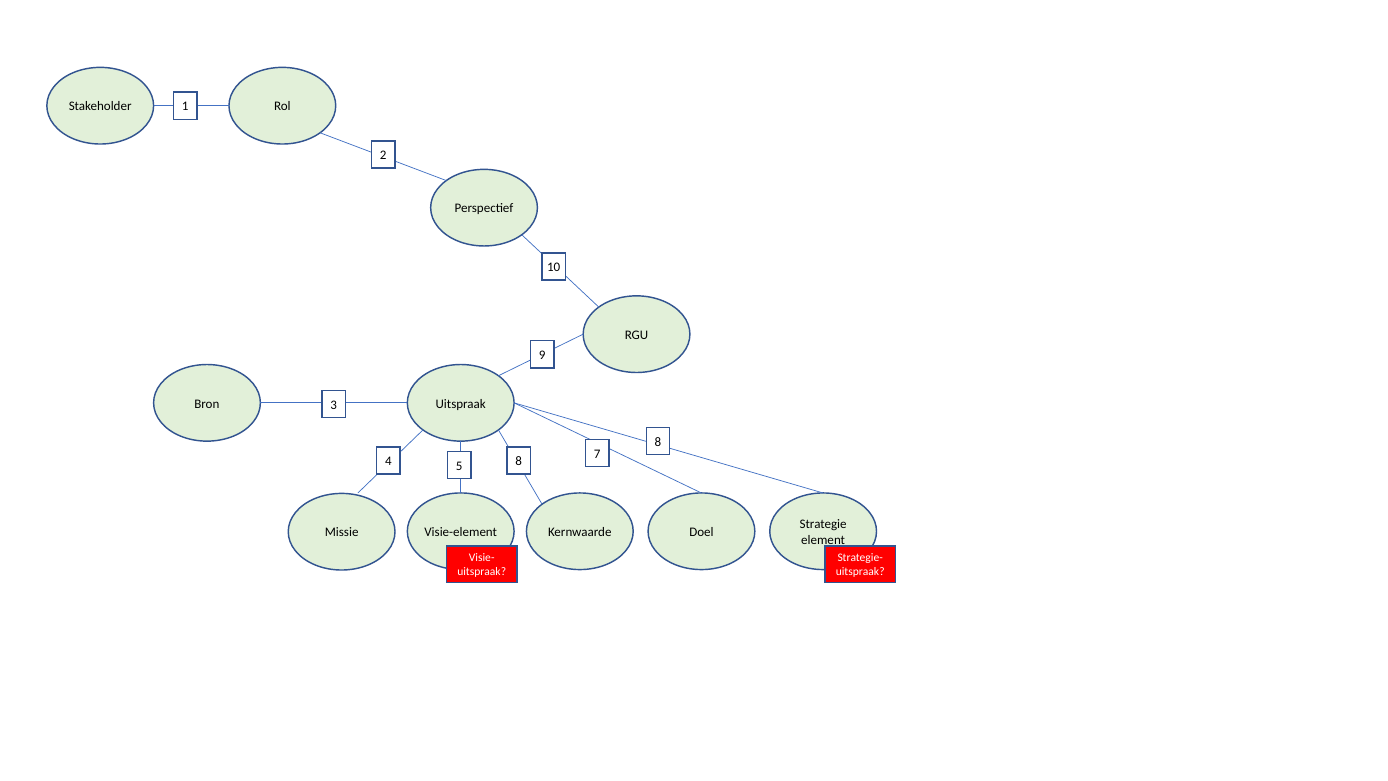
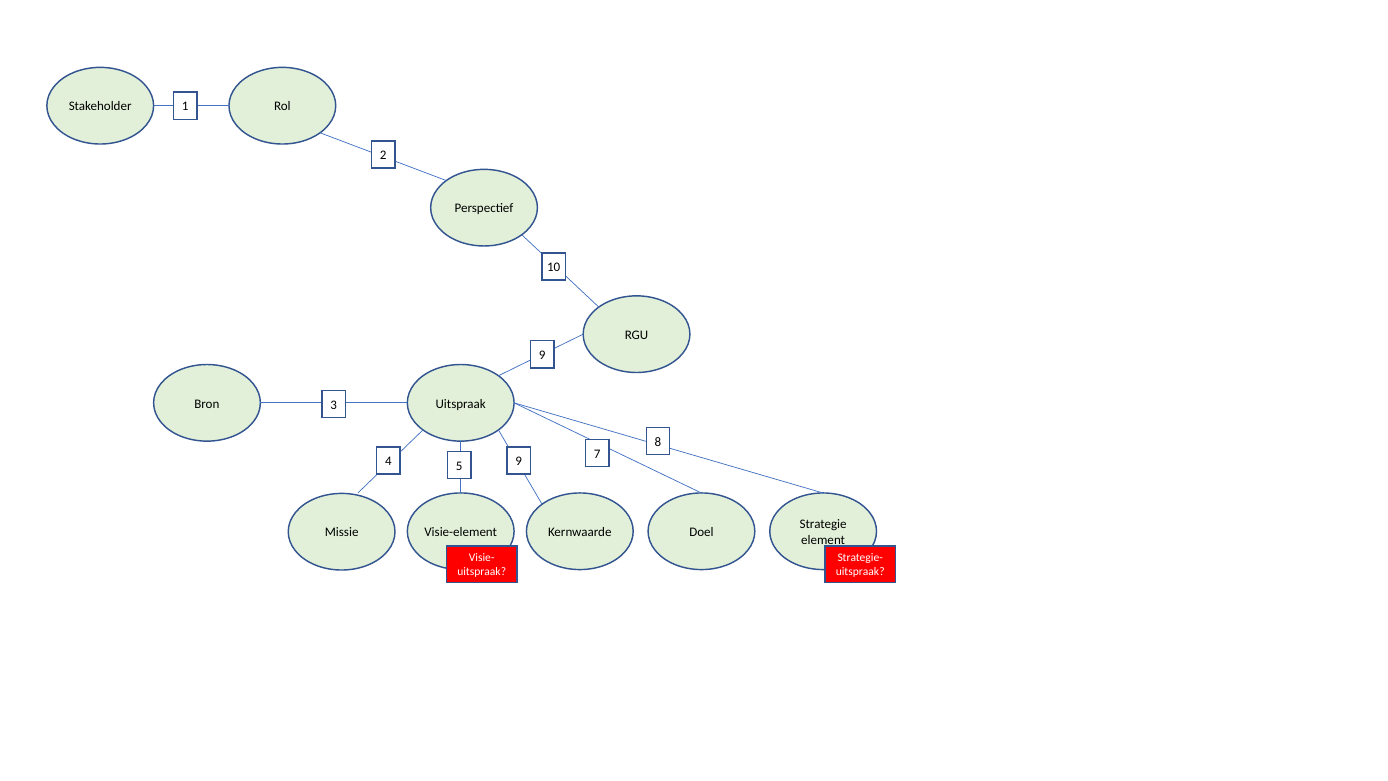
5 8: 8 -> 9
